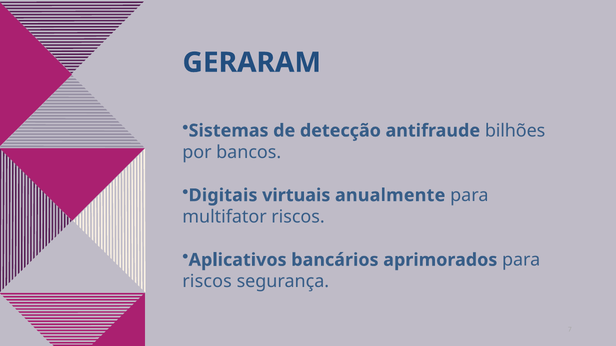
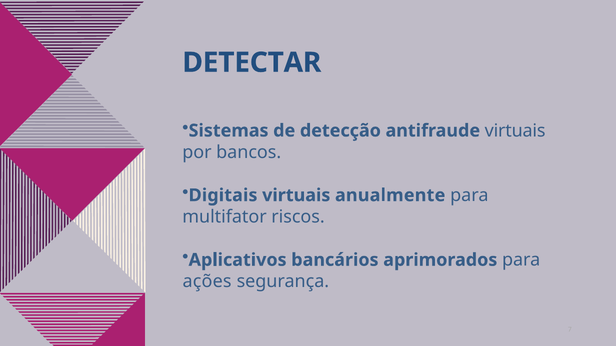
GERARAM: GERARAM -> DETECTAR
antifraude bilhões: bilhões -> virtuais
riscos at (207, 282): riscos -> ações
